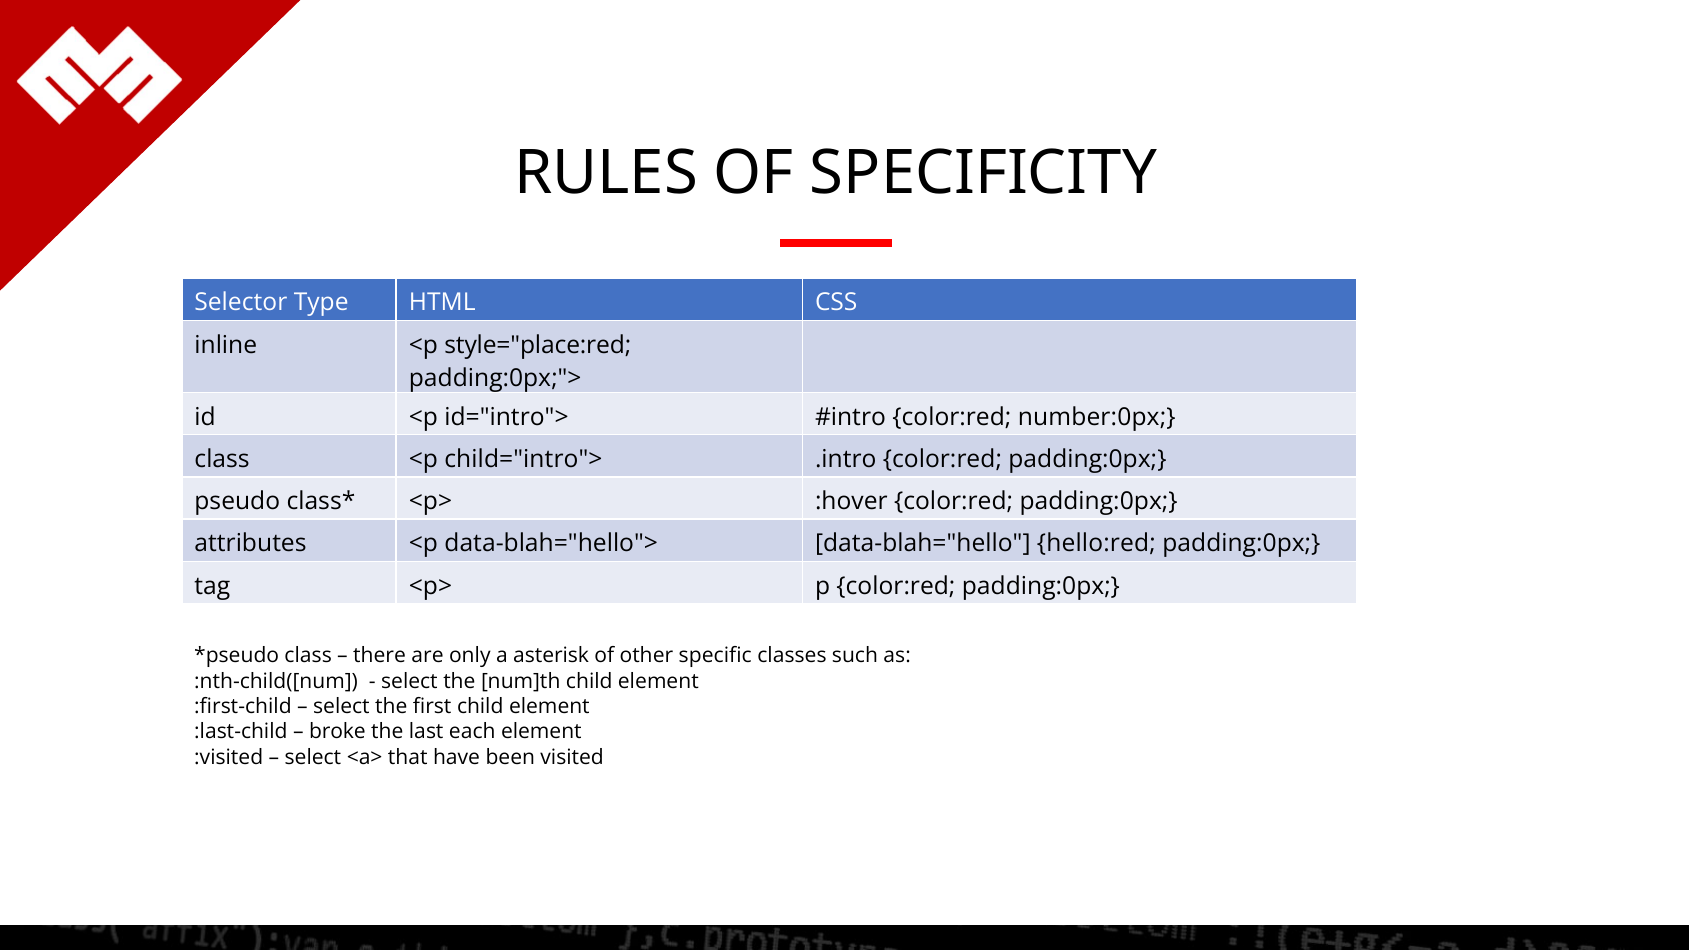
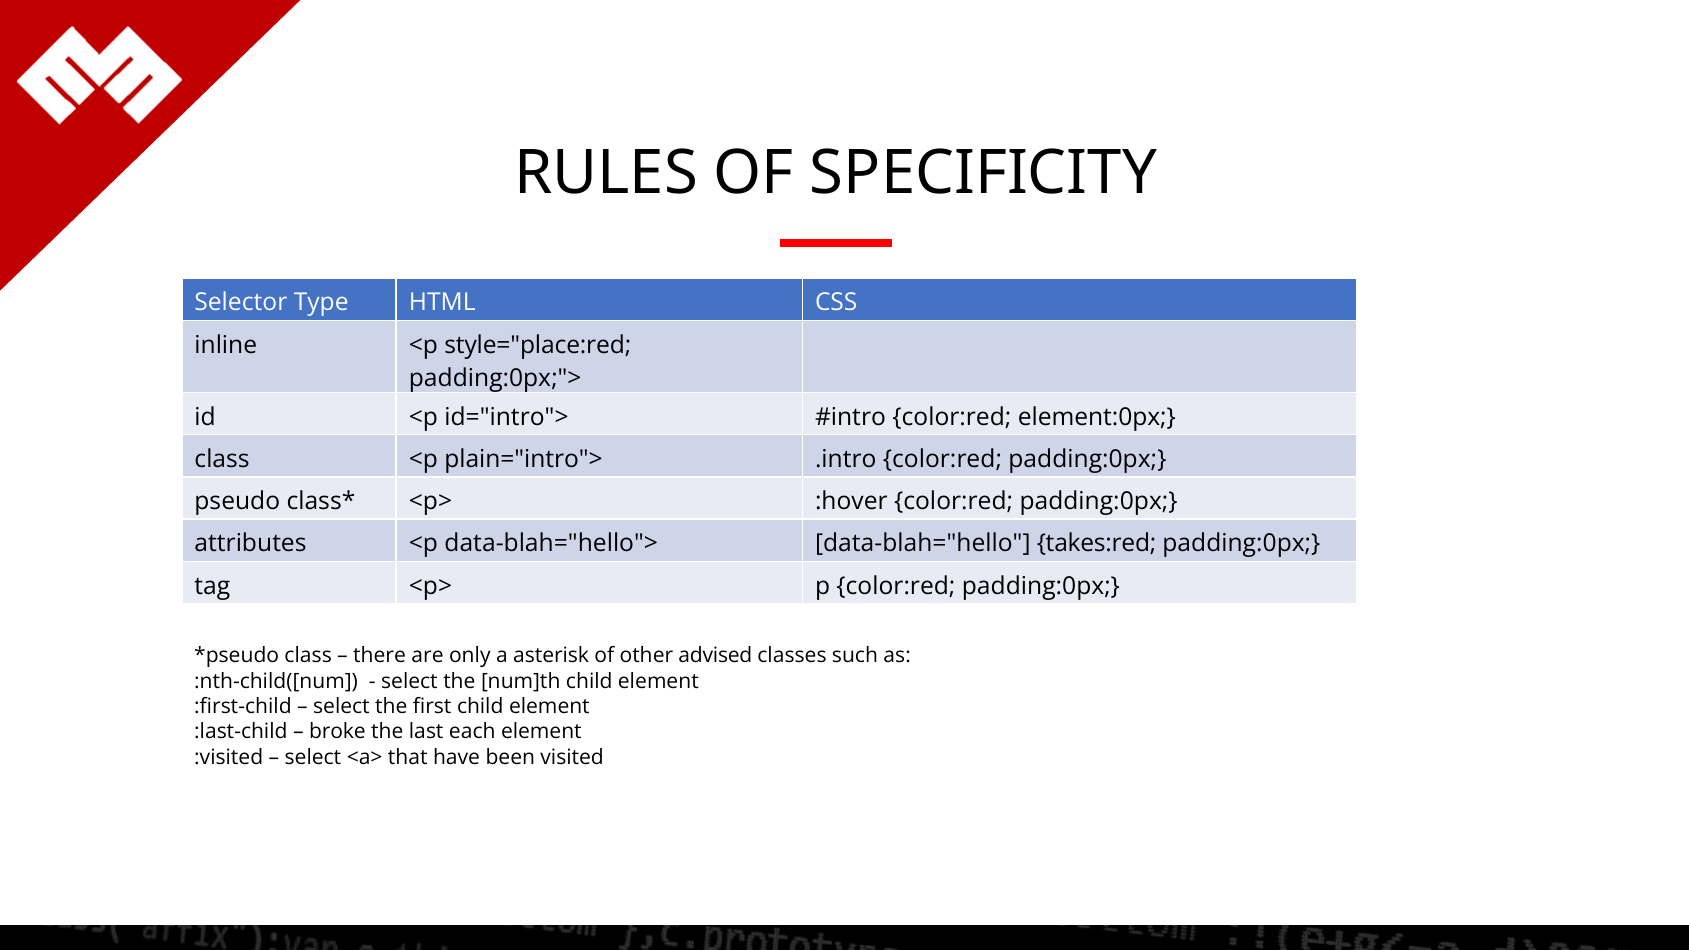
number:0px: number:0px -> element:0px
child="intro">: child="intro"> -> plain="intro">
hello:red: hello:red -> takes:red
specific: specific -> advised
